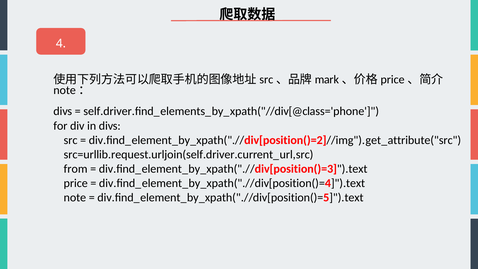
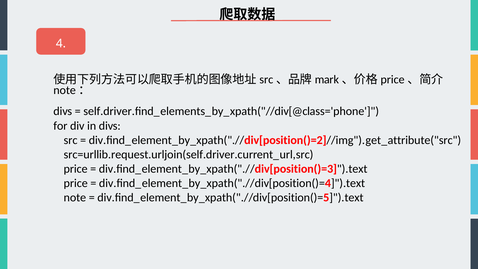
from at (76, 169): from -> price
